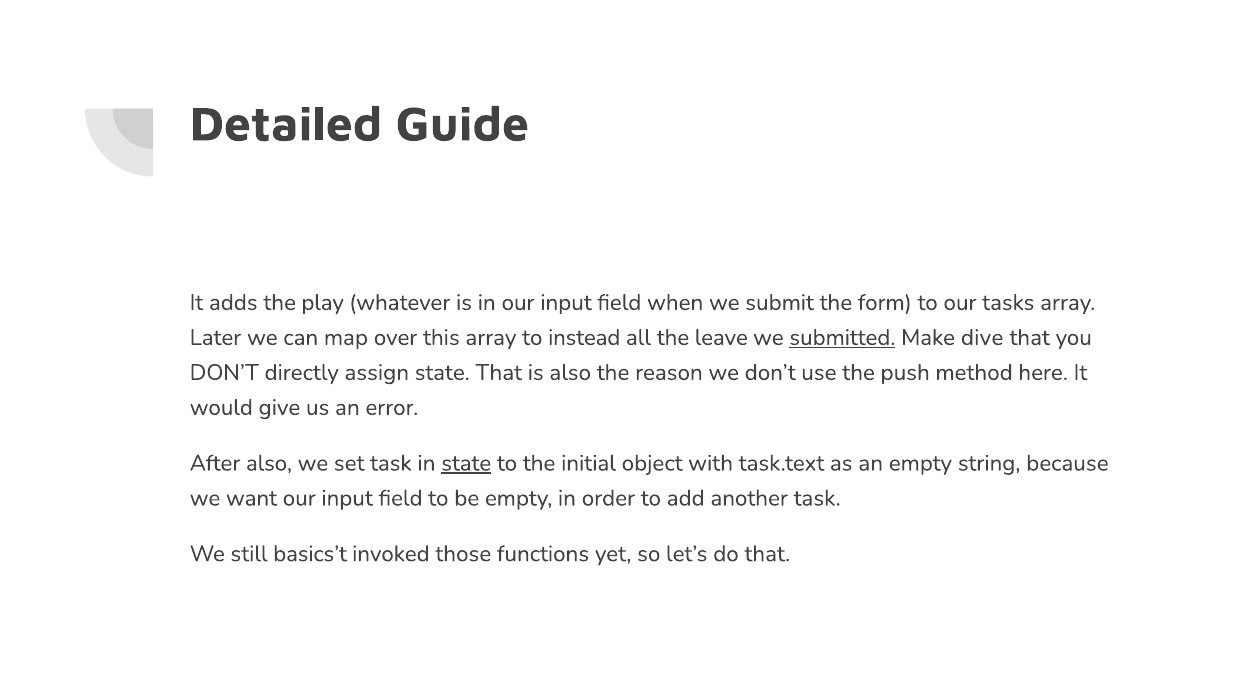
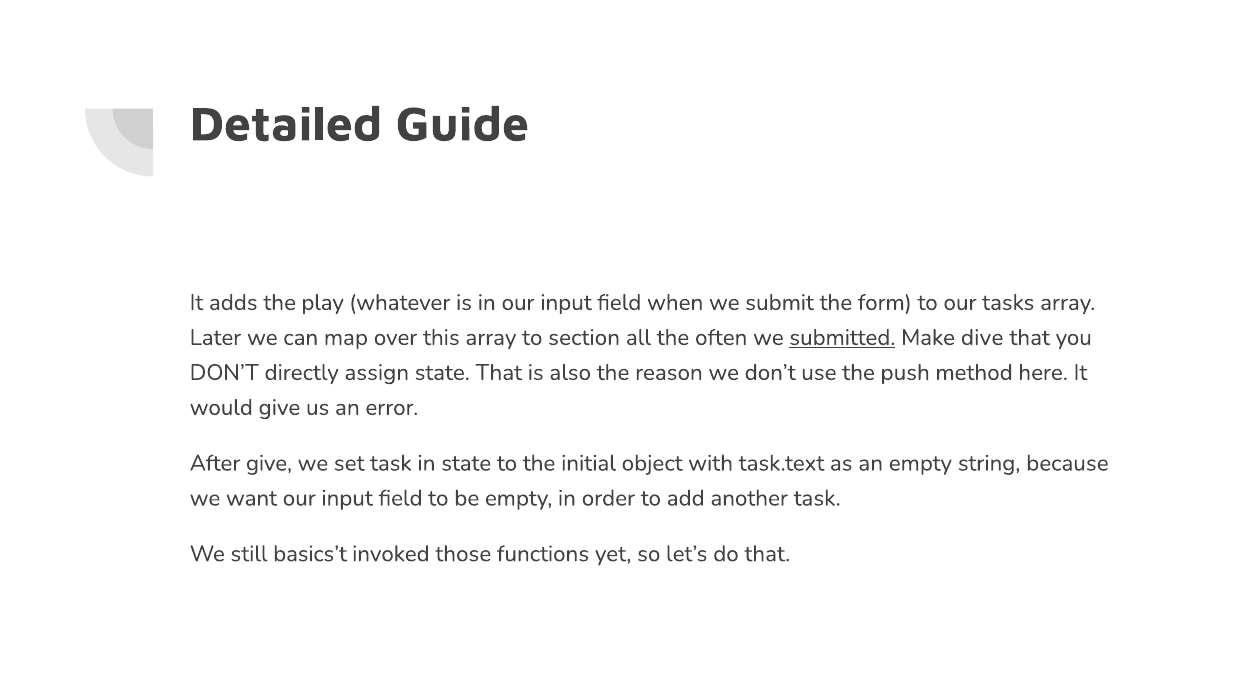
instead: instead -> section
leave: leave -> often
After also: also -> give
state at (466, 463) underline: present -> none
